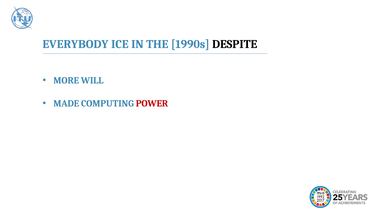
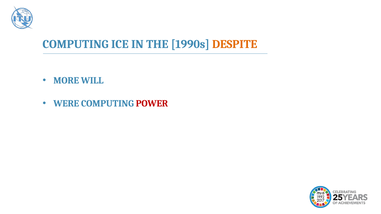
EVERYBODY at (76, 44): EVERYBODY -> COMPUTING
DESPITE colour: black -> orange
MADE: MADE -> WERE
